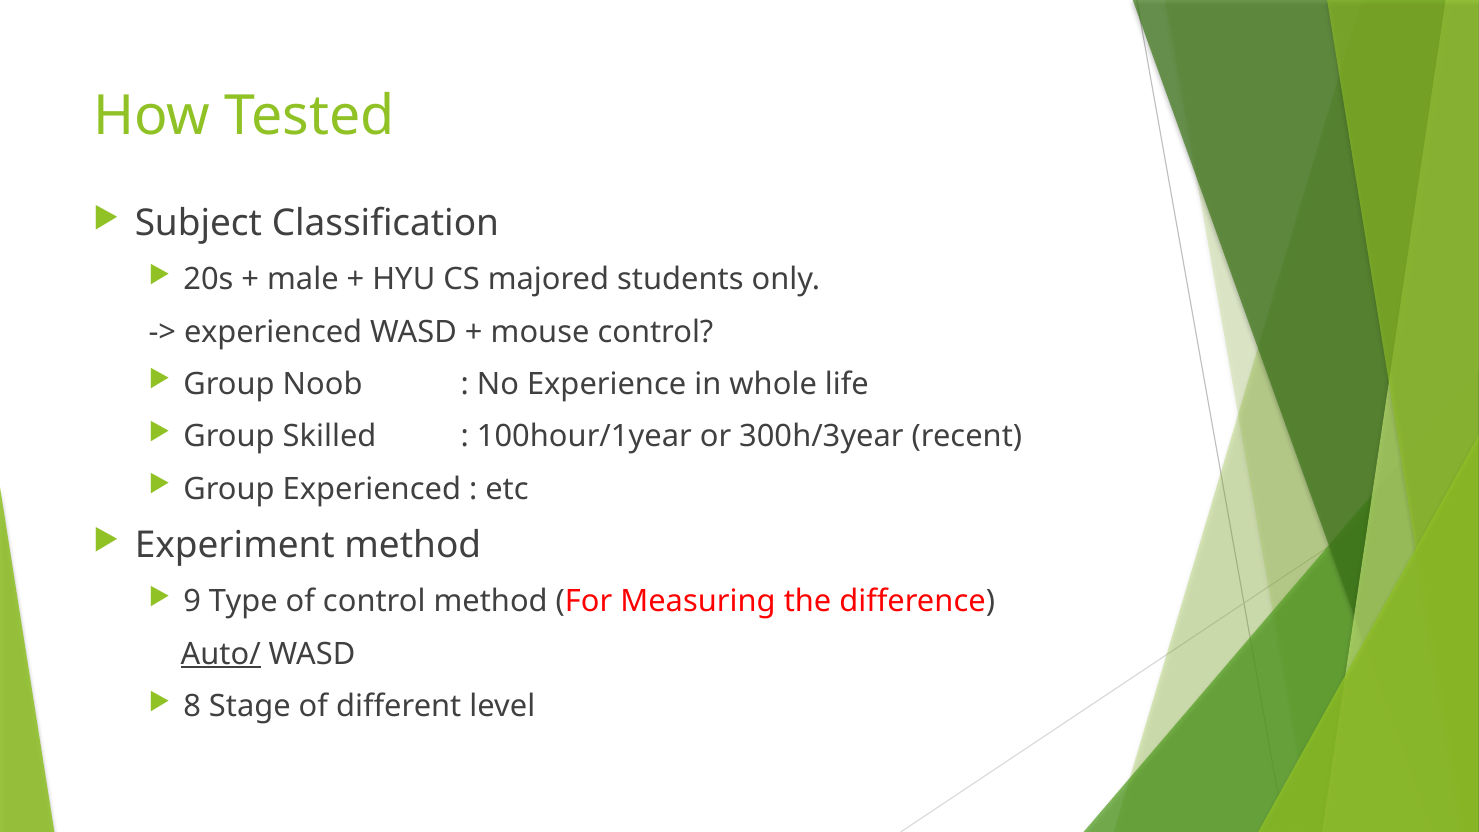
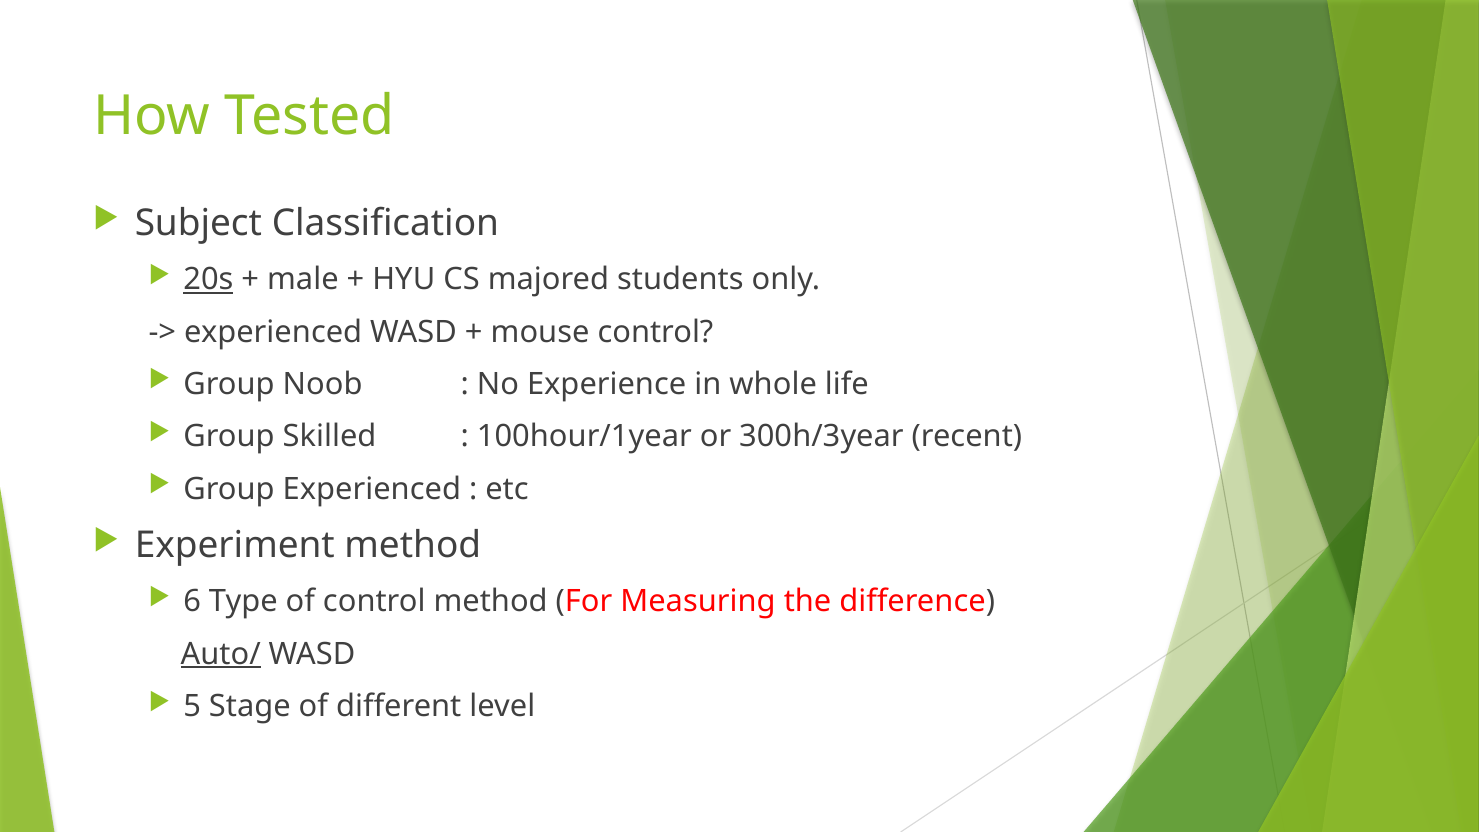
20s underline: none -> present
9: 9 -> 6
8: 8 -> 5
